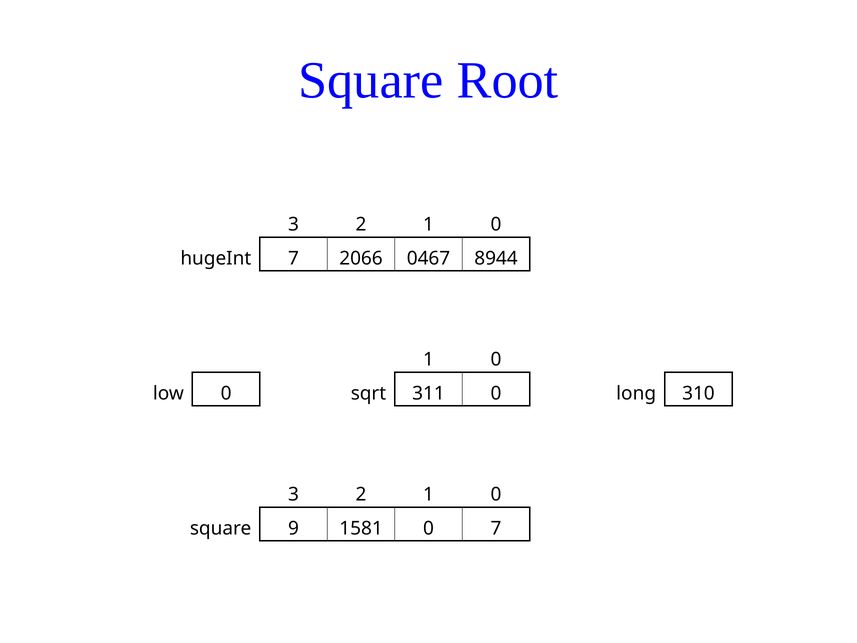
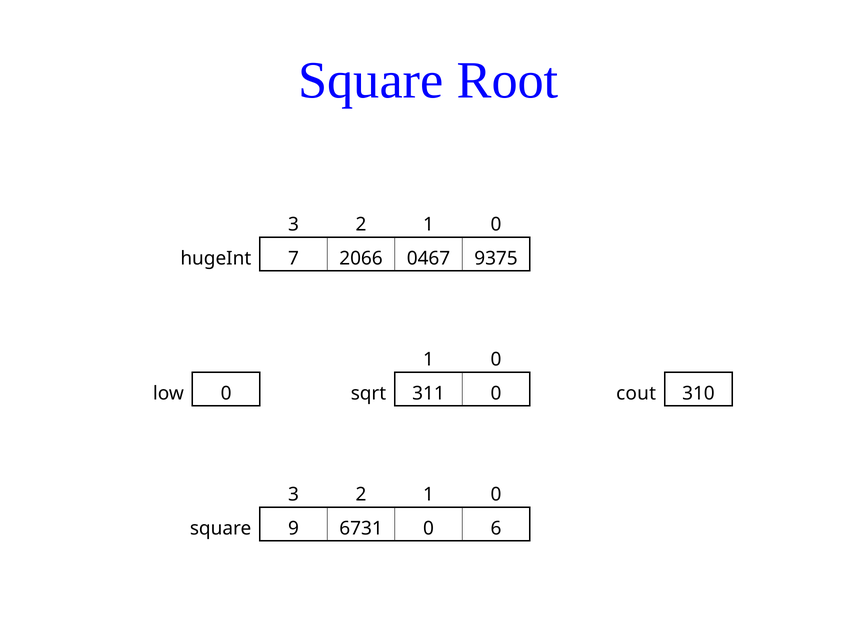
8944: 8944 -> 9375
long: long -> cout
1581: 1581 -> 6731
0 7: 7 -> 6
